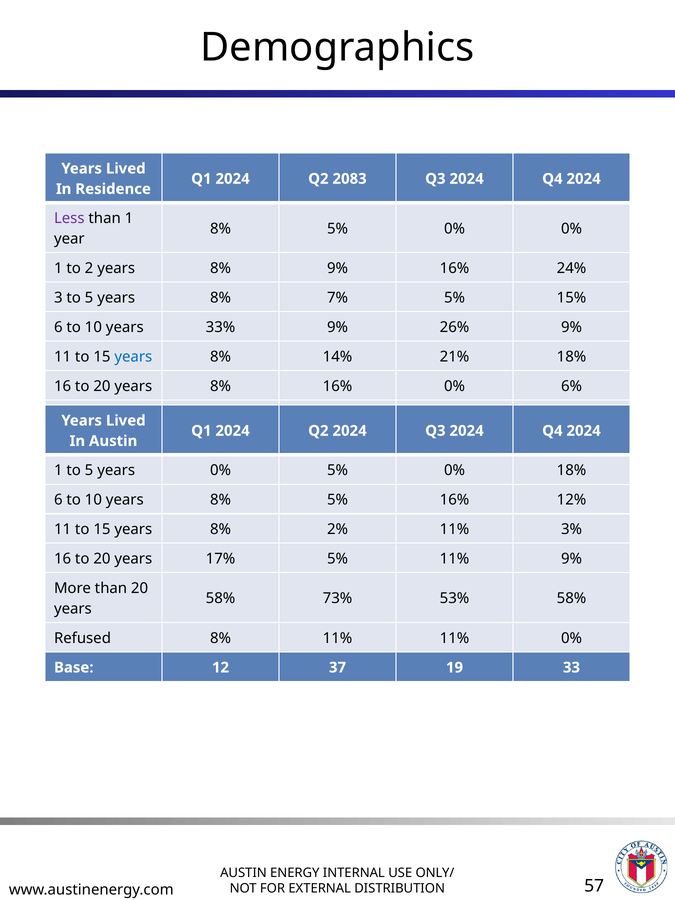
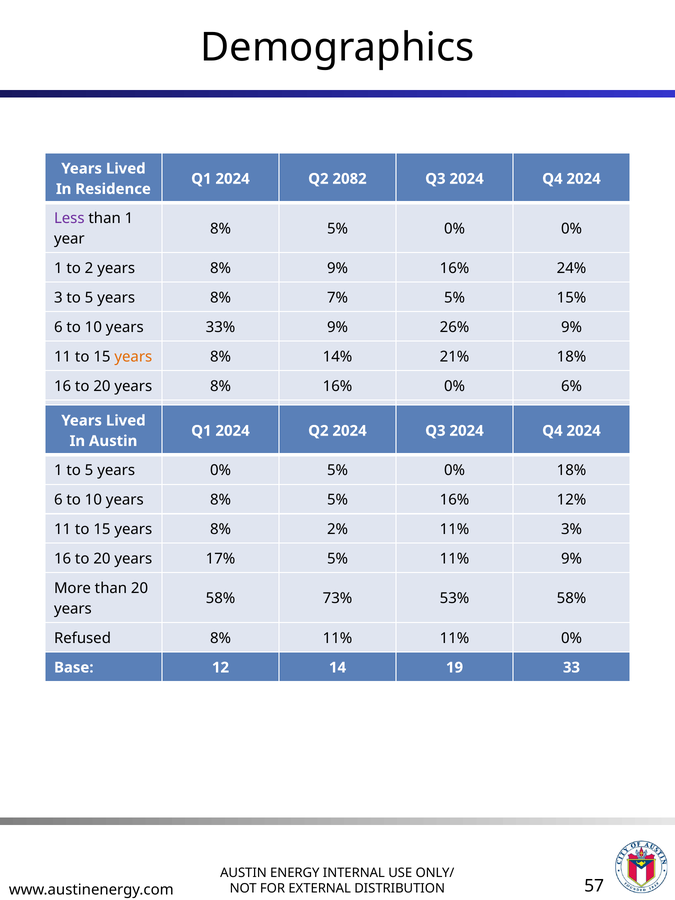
2083: 2083 -> 2082
years at (133, 357) colour: blue -> orange
37: 37 -> 14
